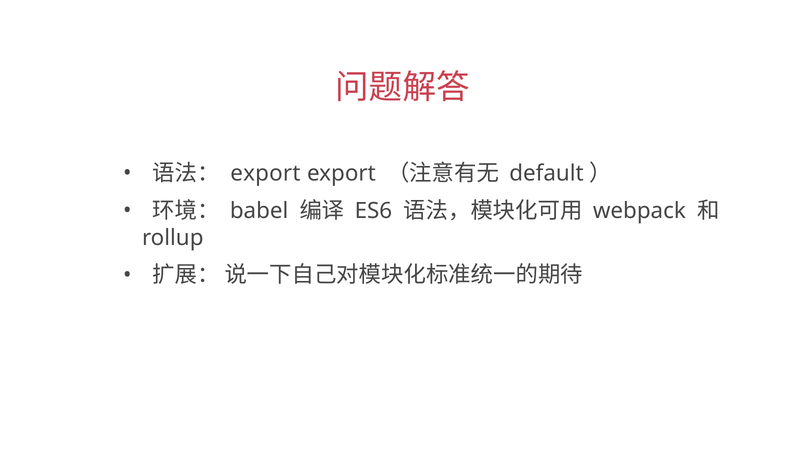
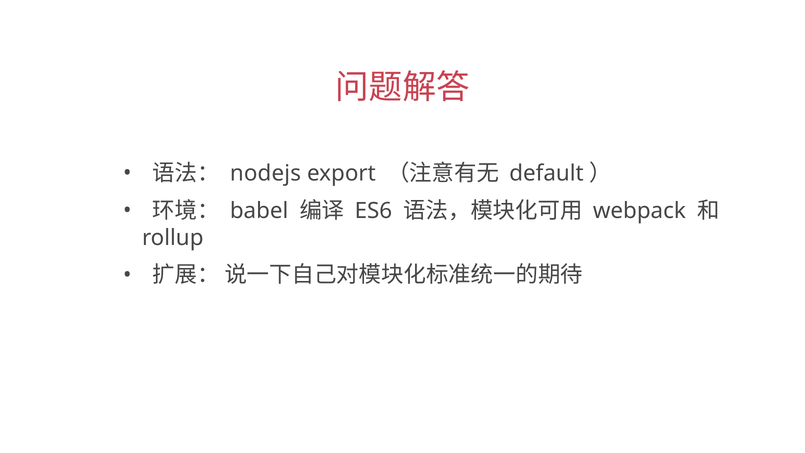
export at (265, 173): export -> nodejs
